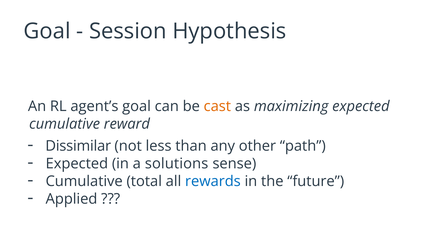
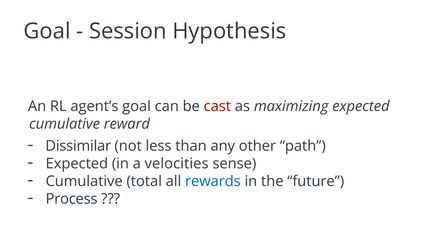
cast colour: orange -> red
solutions: solutions -> velocities
Applied: Applied -> Process
